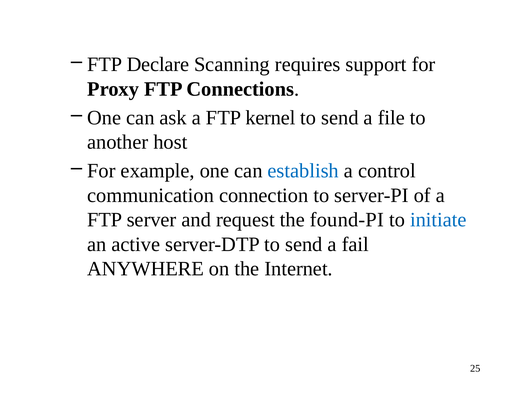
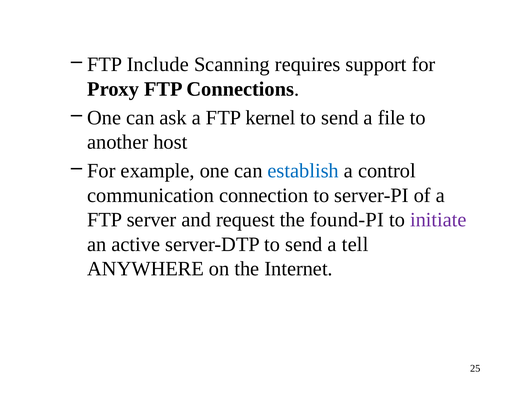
Declare: Declare -> Include
initiate colour: blue -> purple
fail: fail -> tell
